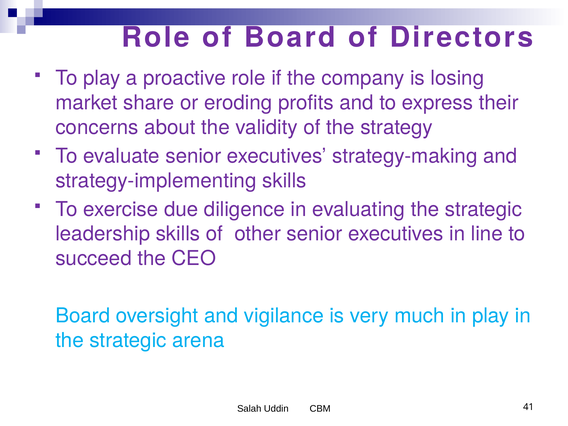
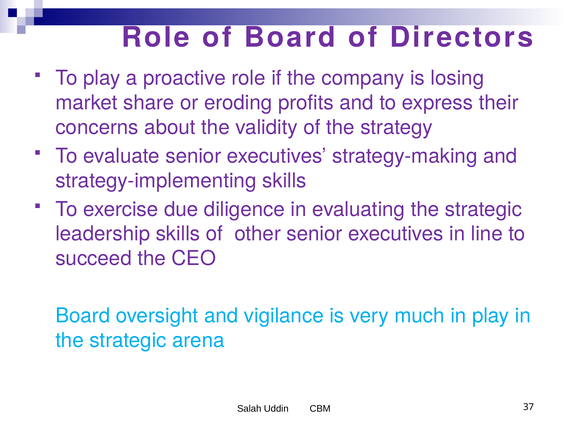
41: 41 -> 37
